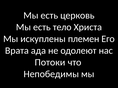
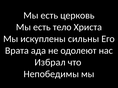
племен: племен -> сильны
Потоки: Потоки -> Избрал
